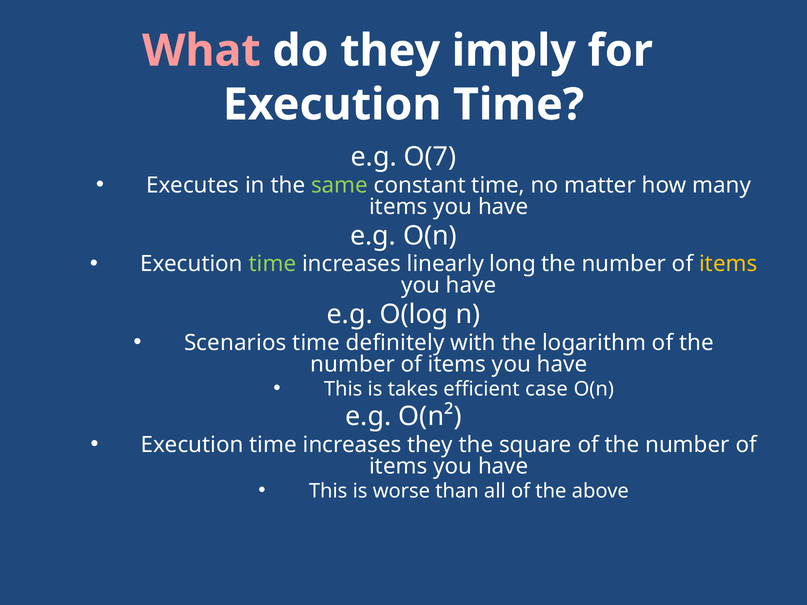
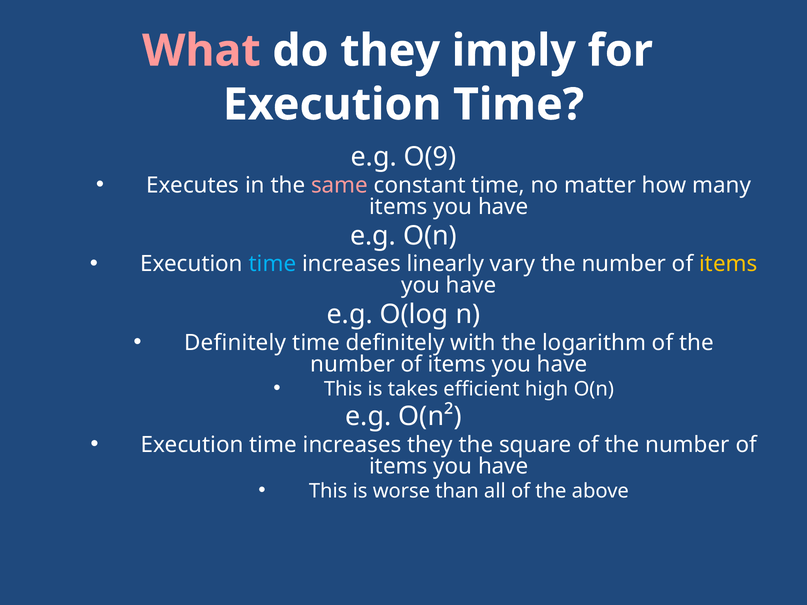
O(7: O(7 -> O(9
same colour: light green -> pink
time at (272, 264) colour: light green -> light blue
long: long -> vary
Scenarios at (235, 343): Scenarios -> Definitely
case: case -> high
